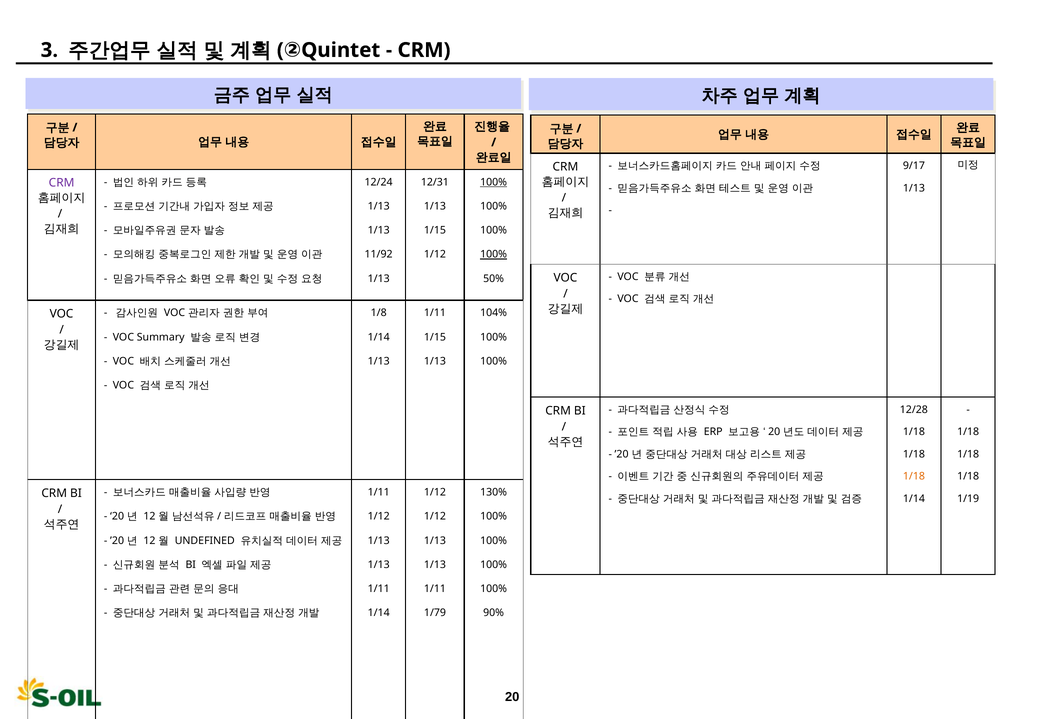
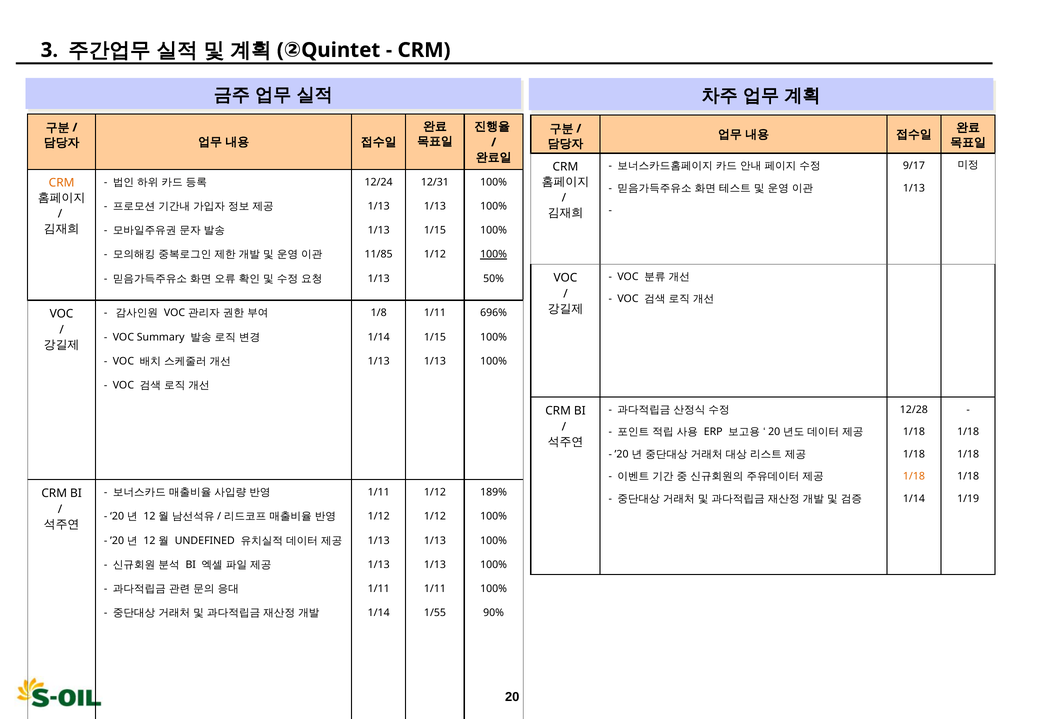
100% at (494, 182) underline: present -> none
CRM at (62, 183) colour: purple -> orange
11/92: 11/92 -> 11/85
104%: 104% -> 696%
130%: 130% -> 189%
1/79: 1/79 -> 1/55
